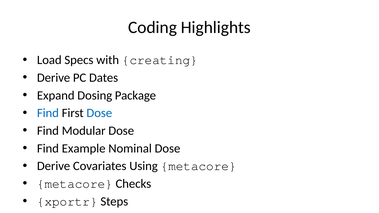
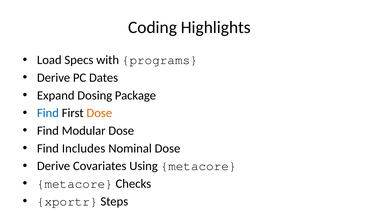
creating: creating -> programs
Dose at (99, 113) colour: blue -> orange
Example: Example -> Includes
